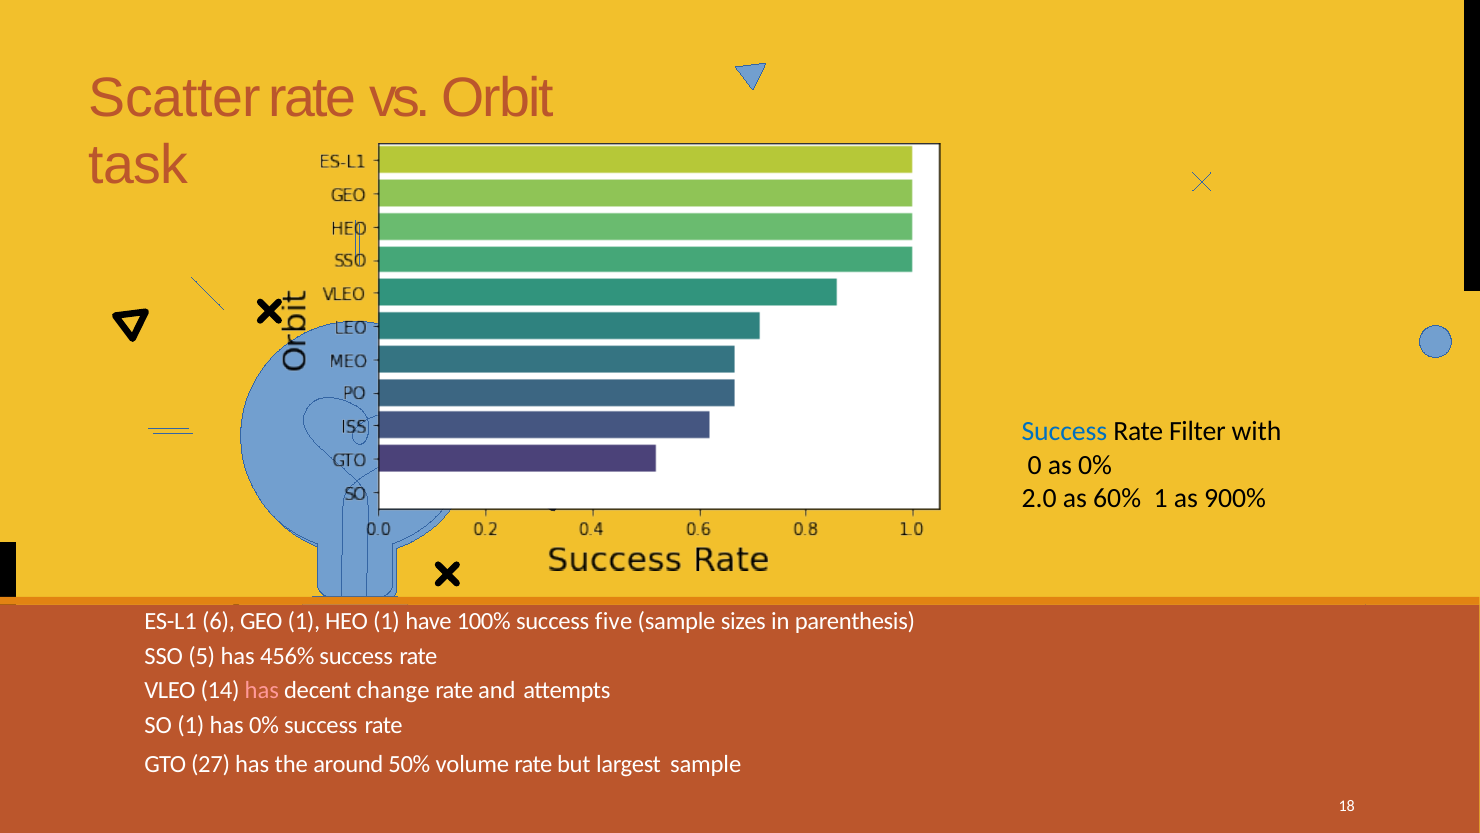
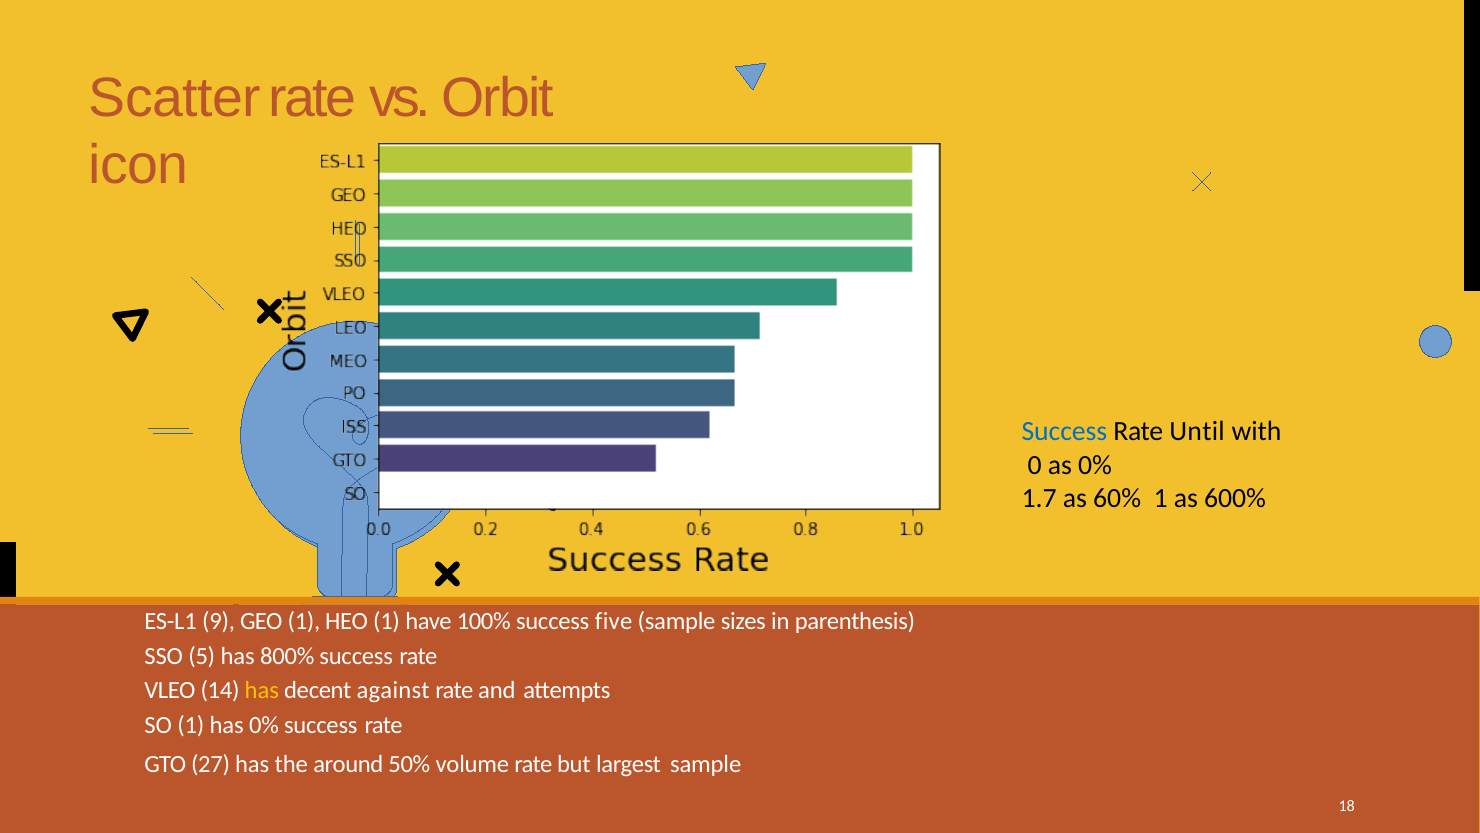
task: task -> icon
Filter: Filter -> Until
2.0: 2.0 -> 1.7
900%: 900% -> 600%
6: 6 -> 9
456%: 456% -> 800%
has at (262, 689) colour: pink -> yellow
change: change -> against
